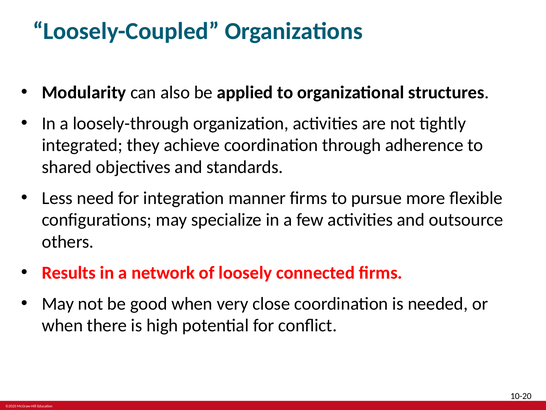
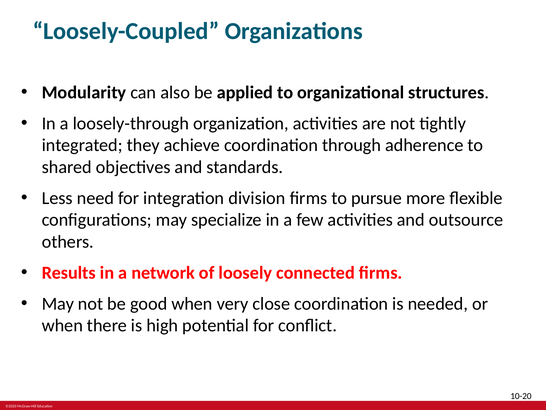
manner: manner -> division
